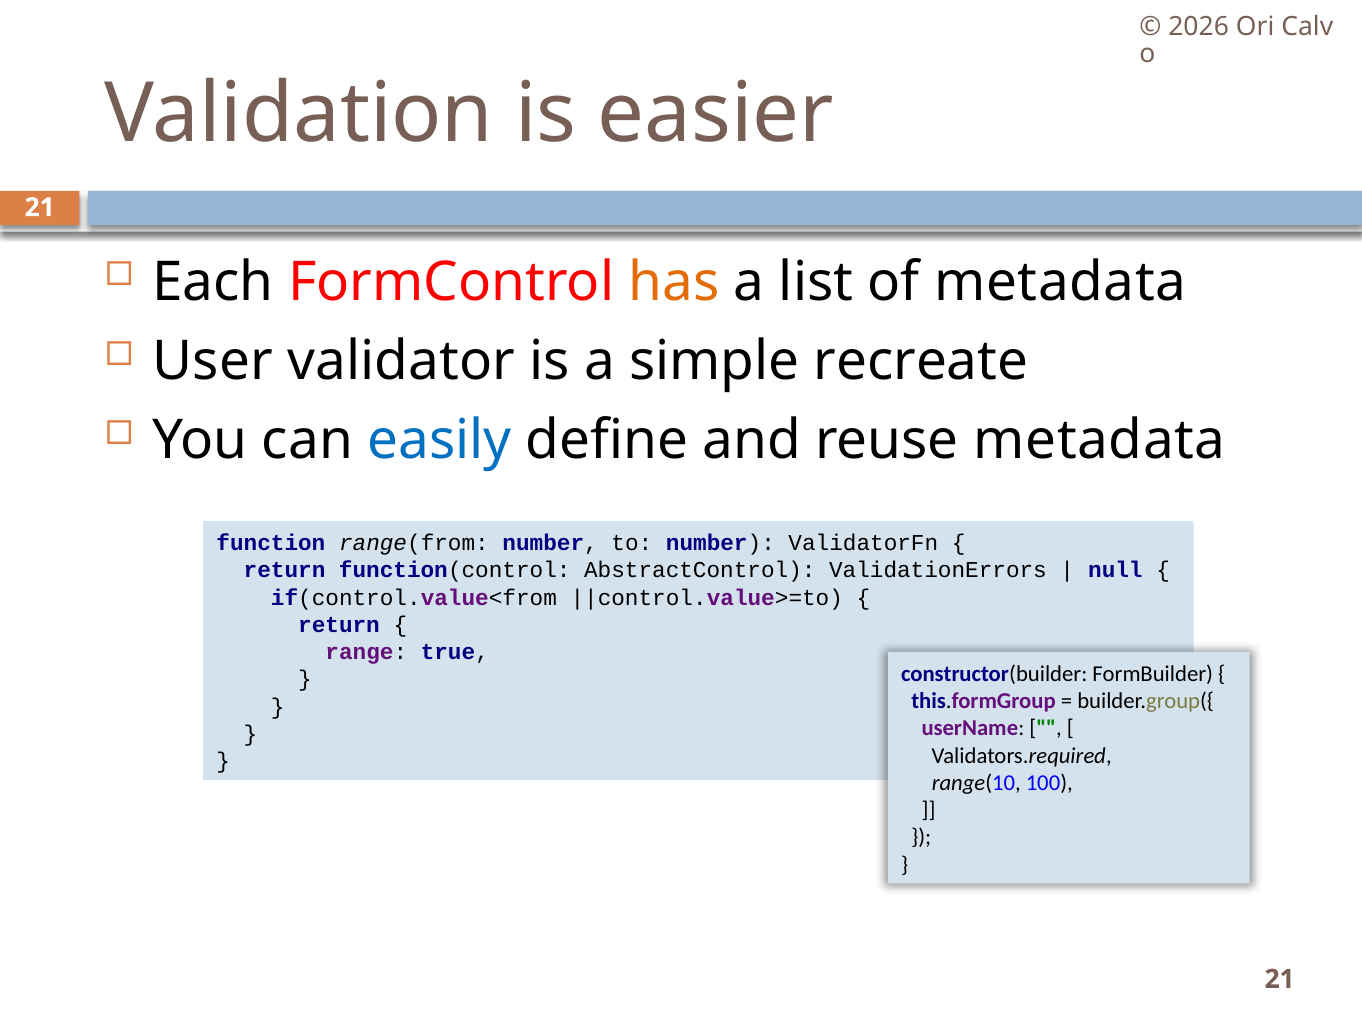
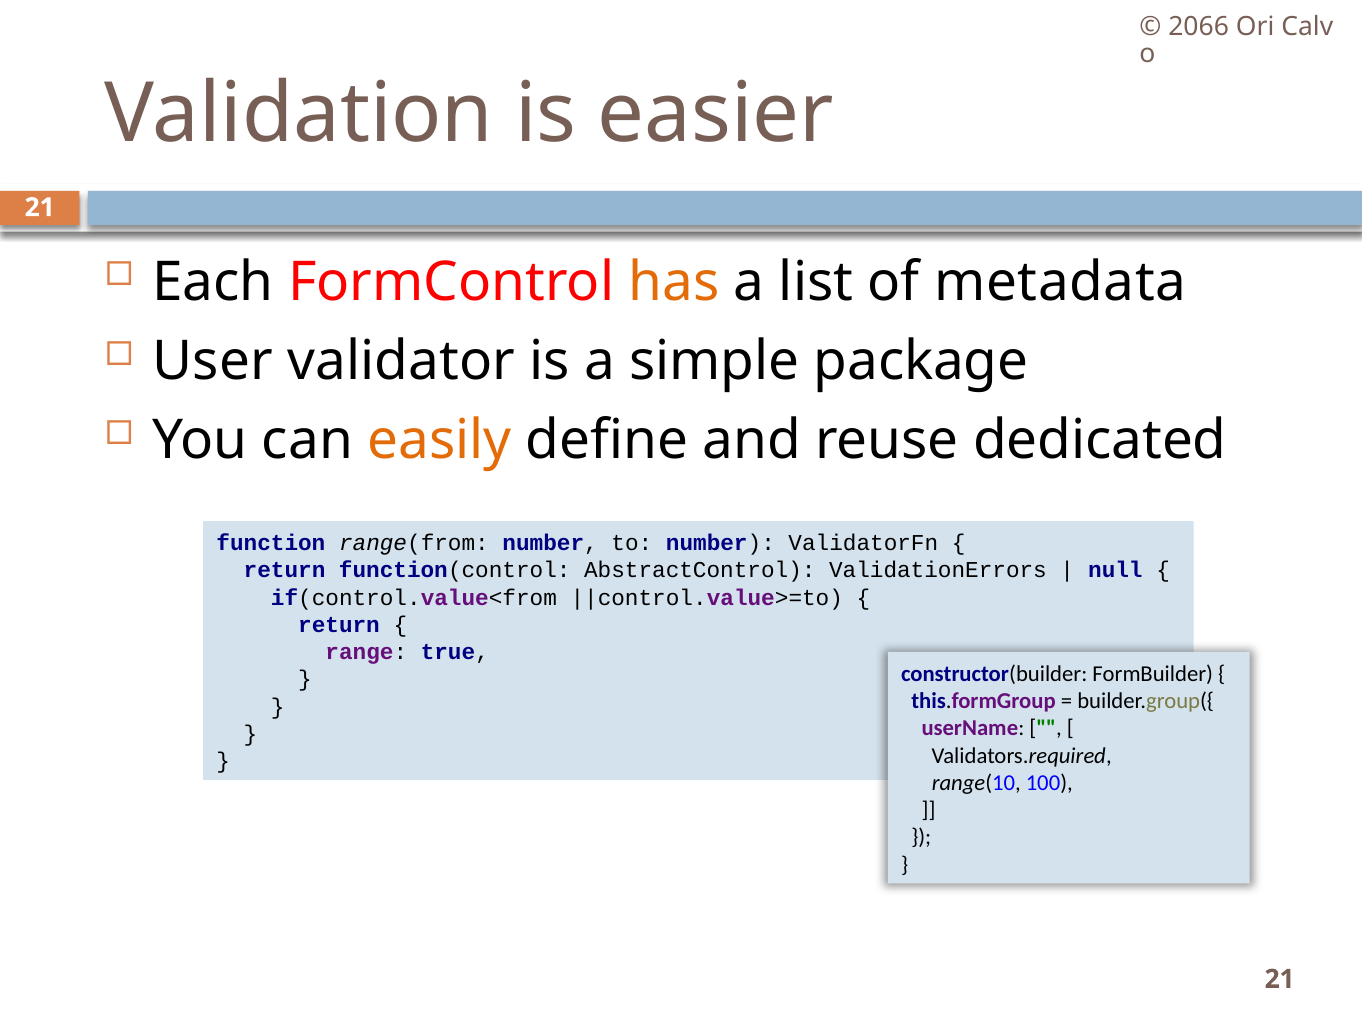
2026: 2026 -> 2066
recreate: recreate -> package
easily colour: blue -> orange
reuse metadata: metadata -> dedicated
